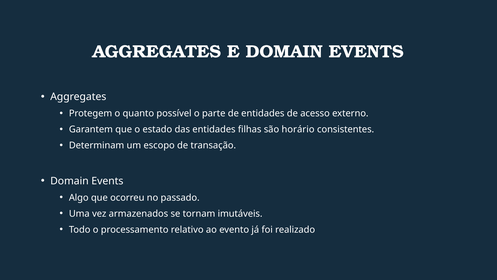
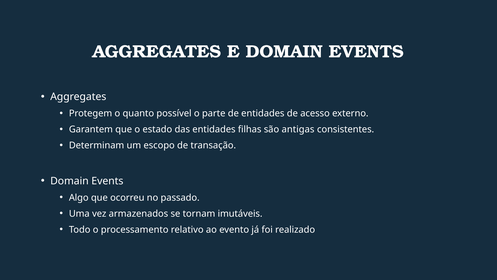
horário: horário -> antigas
